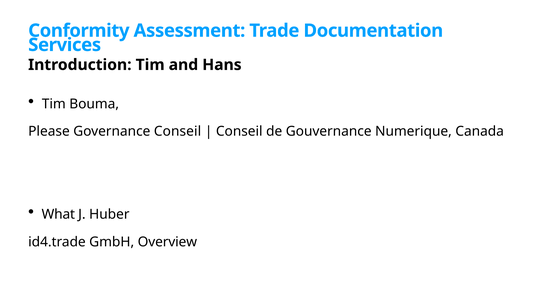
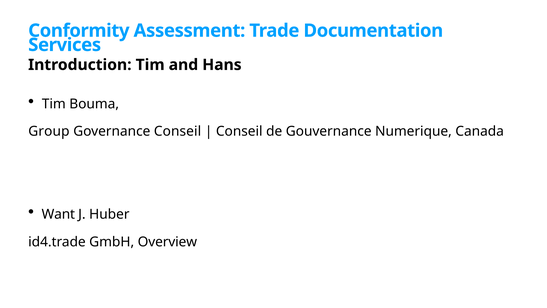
Please: Please -> Group
What: What -> Want
